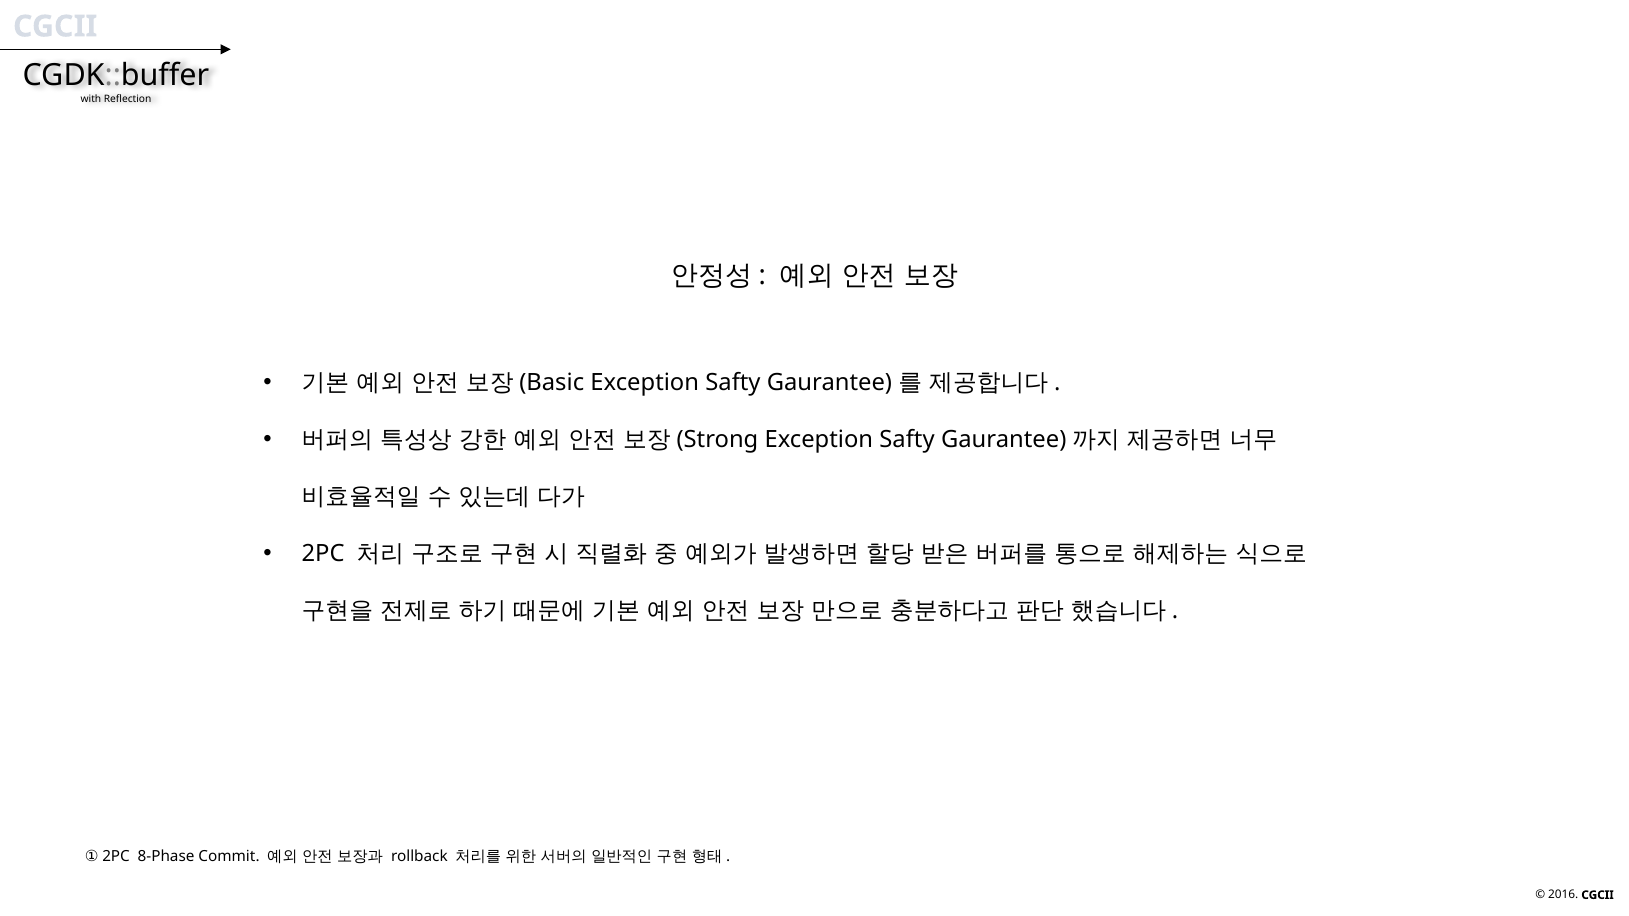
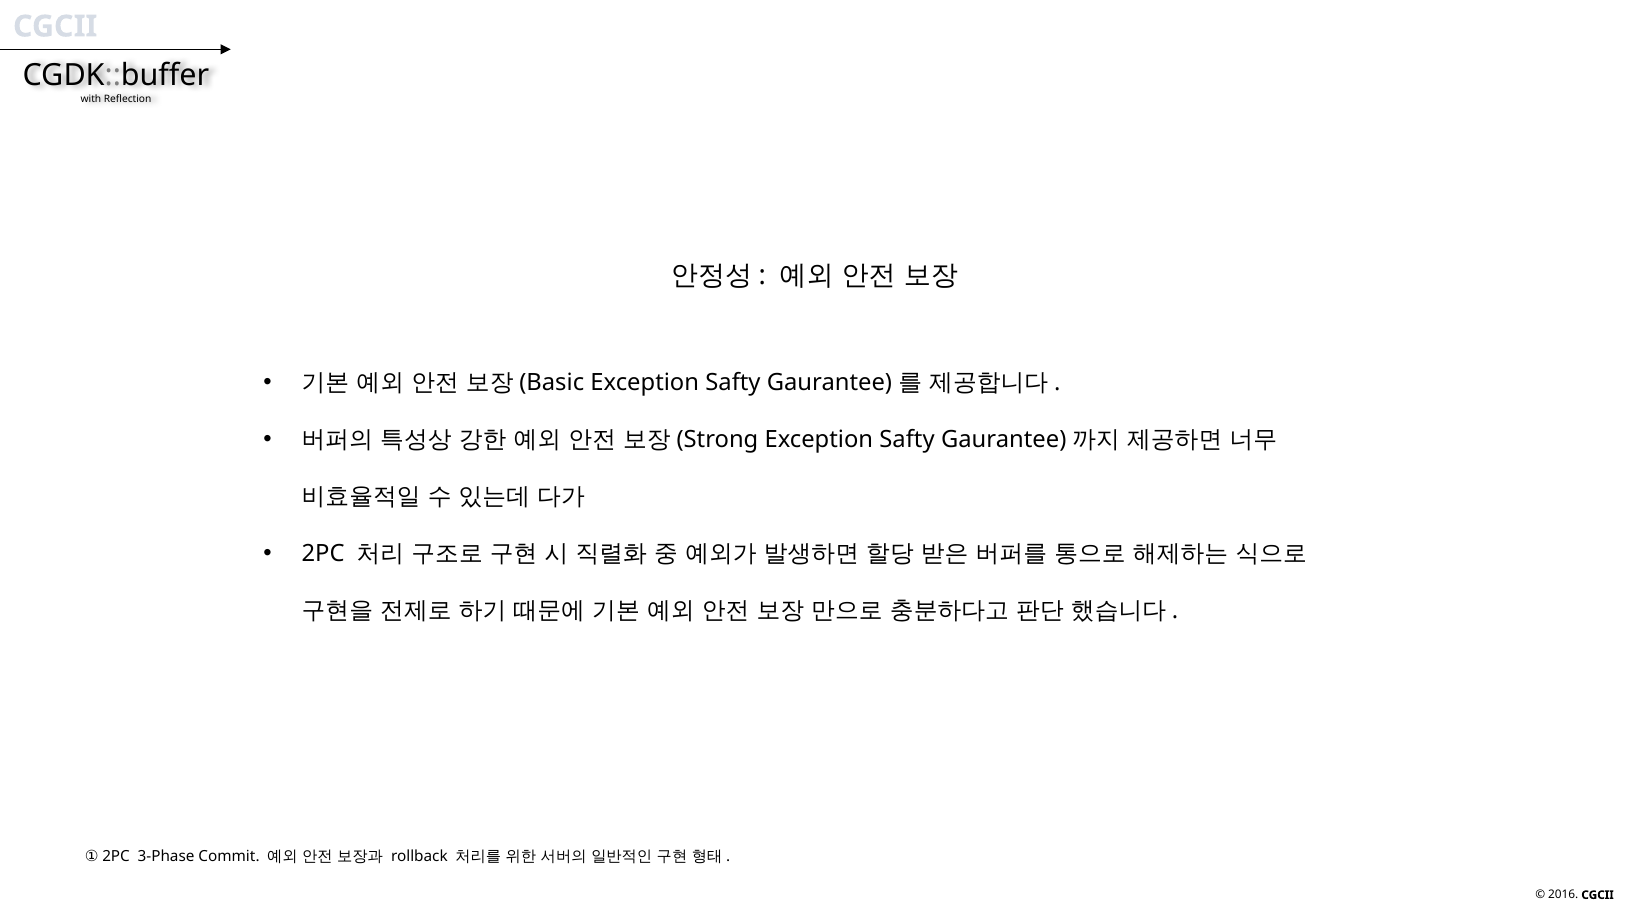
8-Phase: 8-Phase -> 3-Phase
